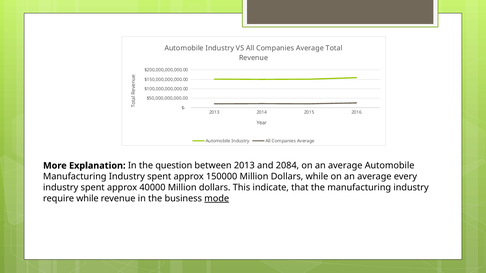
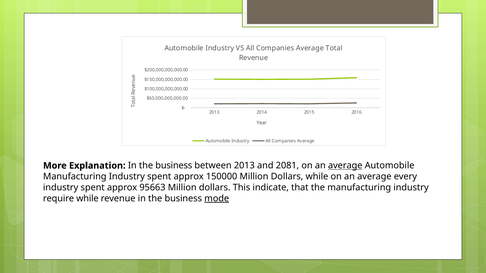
Explanation In the question: question -> business
2084: 2084 -> 2081
average at (345, 166) underline: none -> present
40000: 40000 -> 95663
